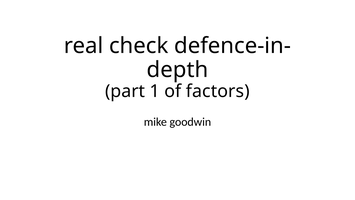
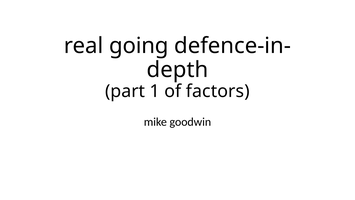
check: check -> going
